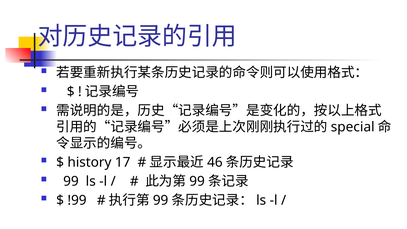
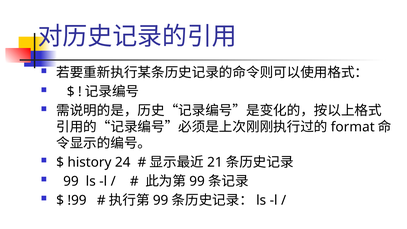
special: special -> format
17: 17 -> 24
46: 46 -> 21
